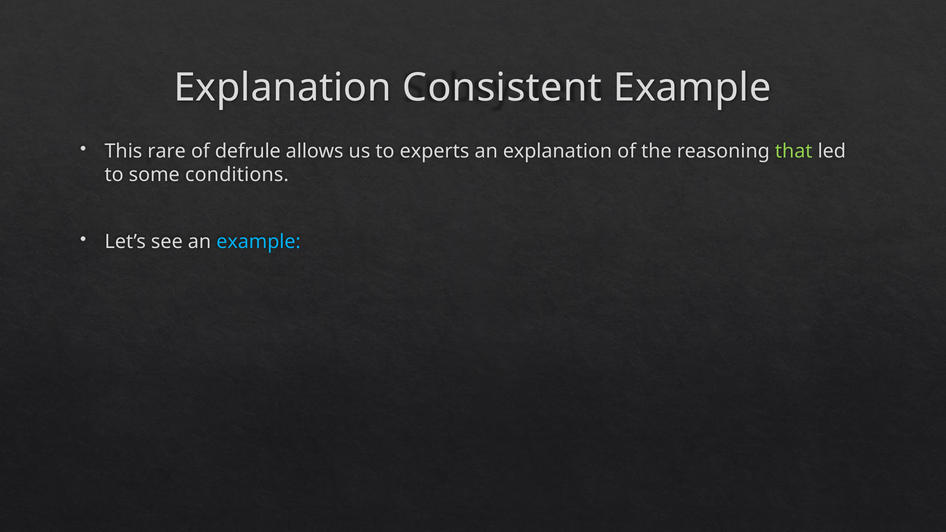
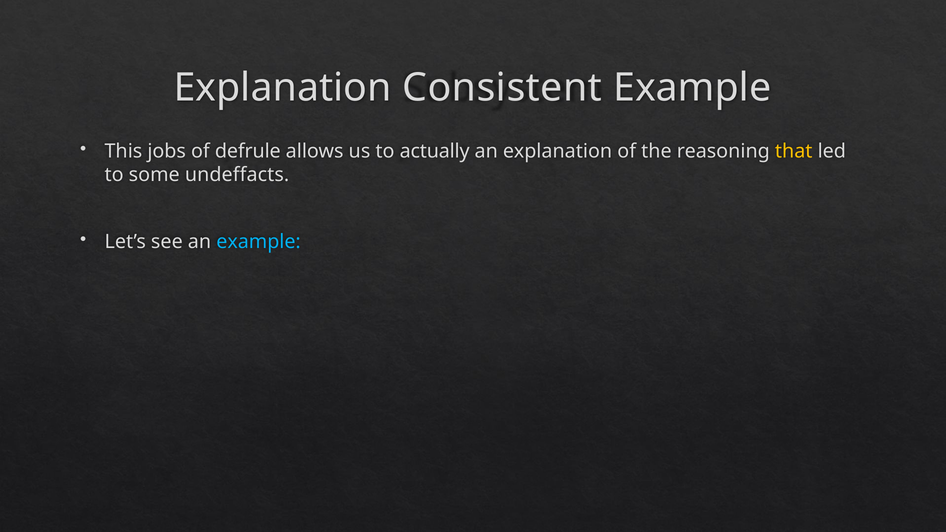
rare: rare -> jobs
experts: experts -> actually
that colour: light green -> yellow
conditions: conditions -> undeffacts
